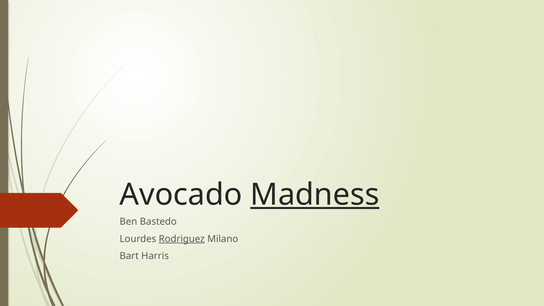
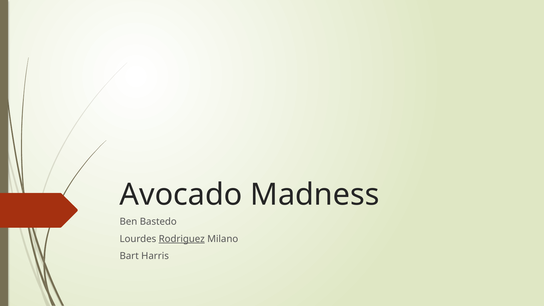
Madness underline: present -> none
